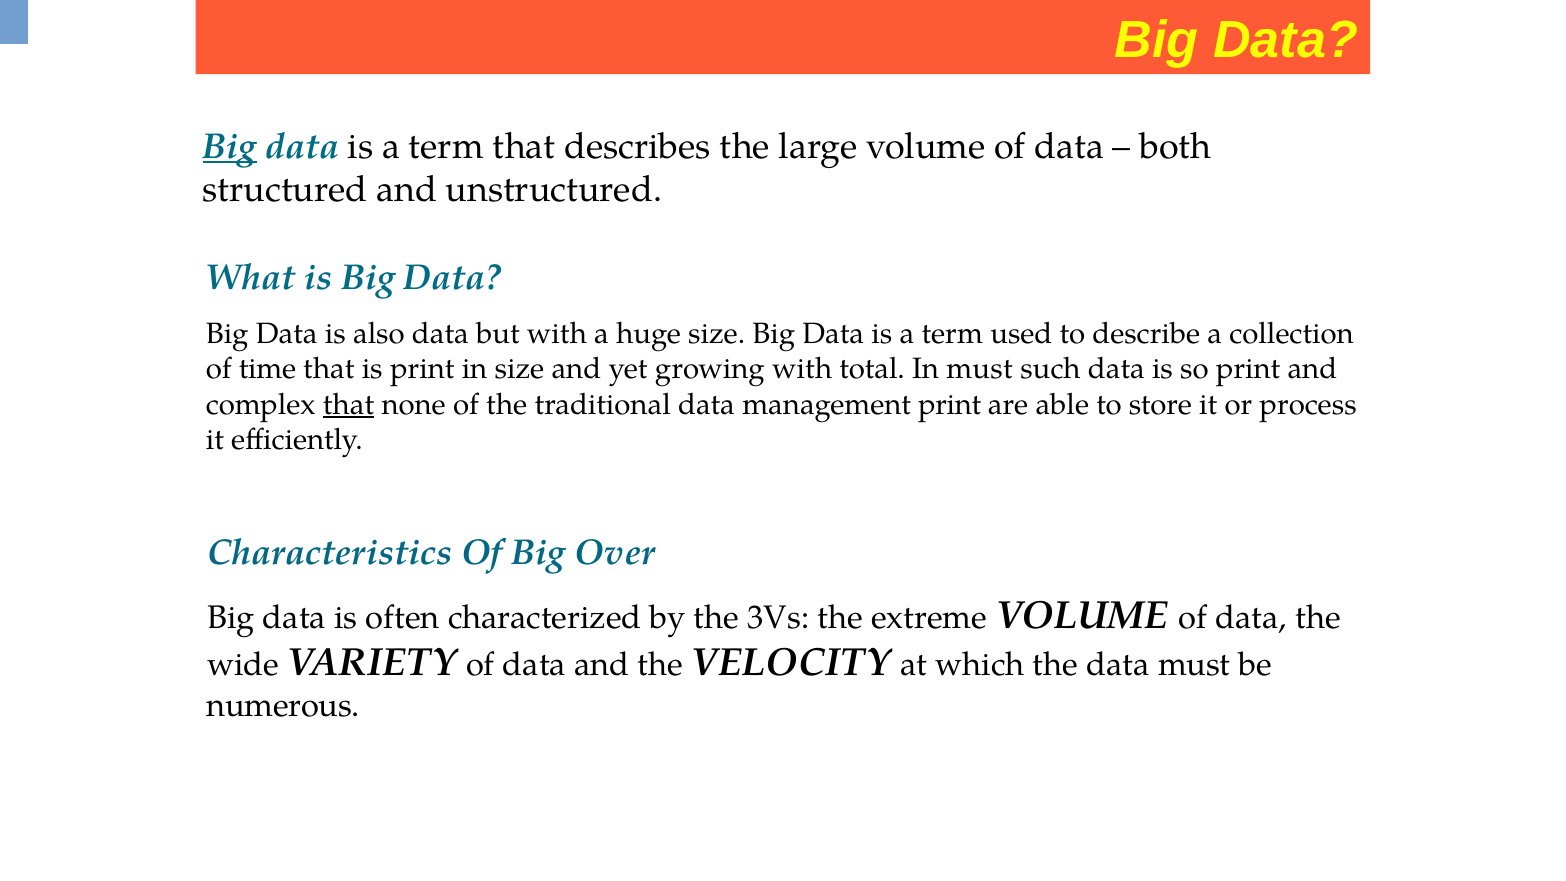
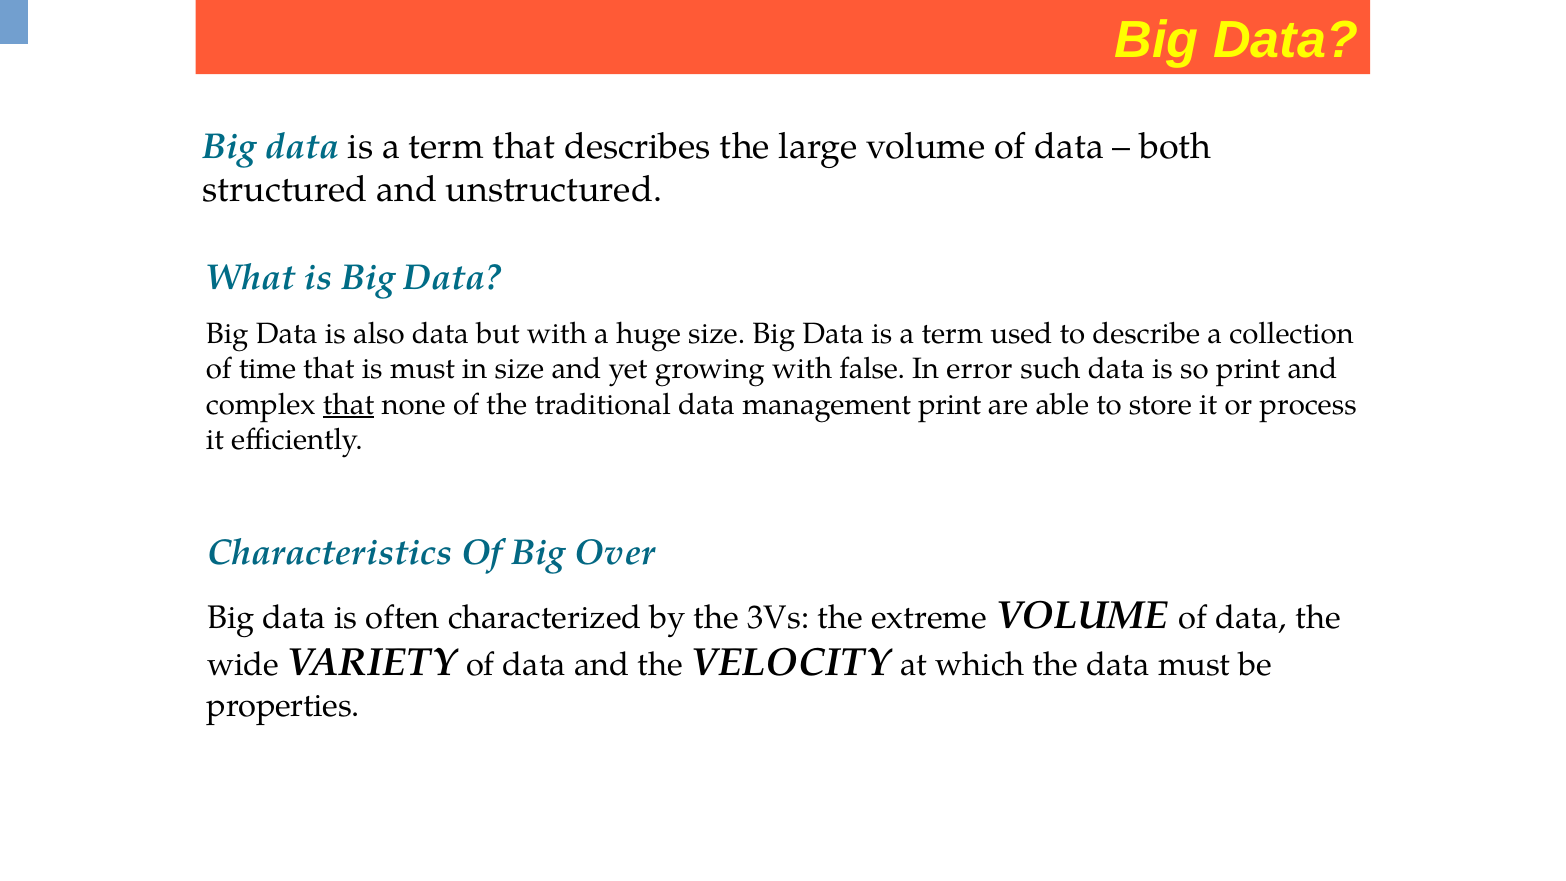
Big at (230, 147) underline: present -> none
is print: print -> must
total: total -> false
In must: must -> error
numerous: numerous -> properties
